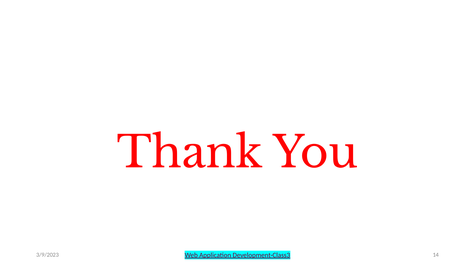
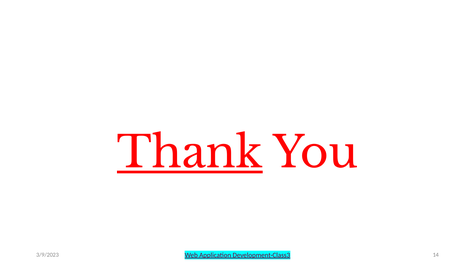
Thank underline: none -> present
